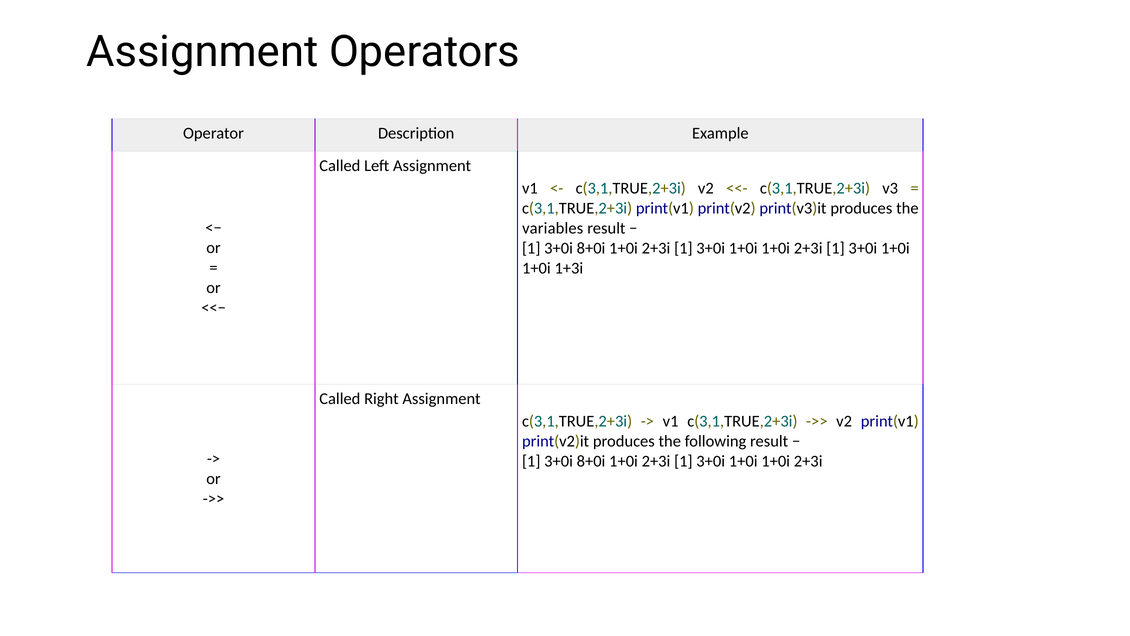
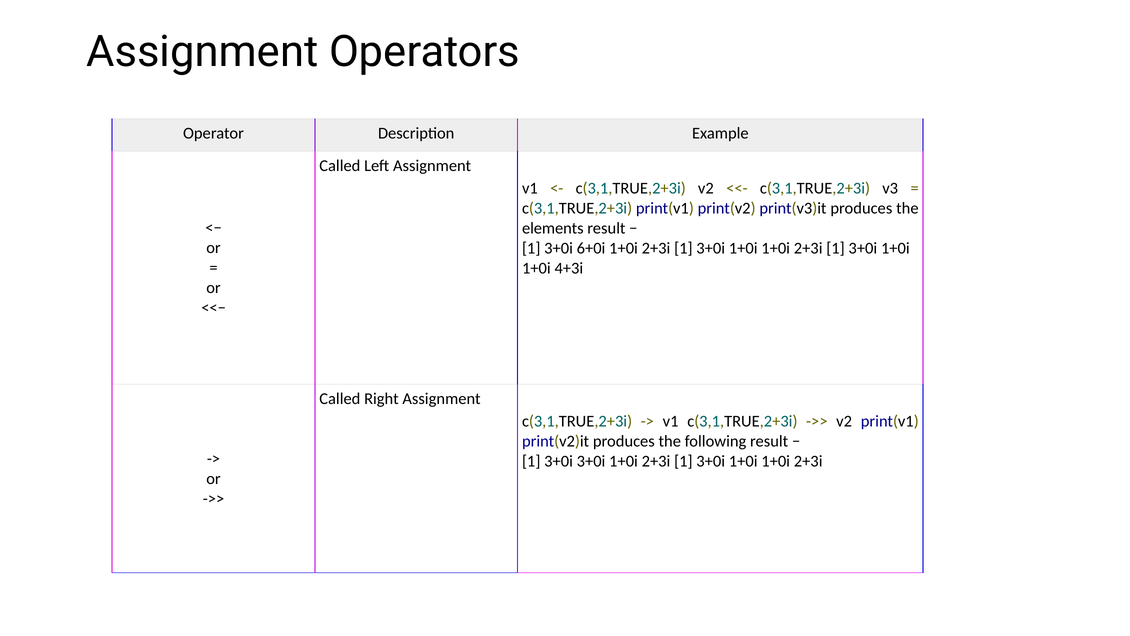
variables: variables -> elements
8+0i at (591, 248): 8+0i -> 6+0i
1+3i: 1+3i -> 4+3i
8+0i at (591, 461): 8+0i -> 3+0i
